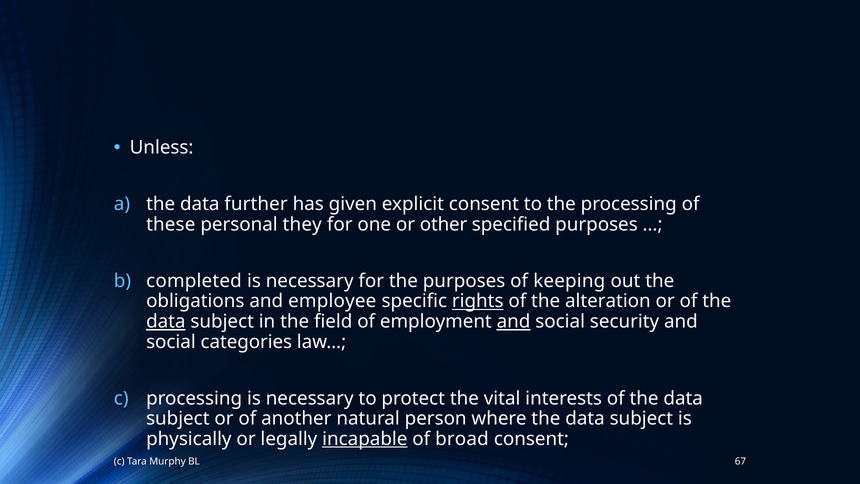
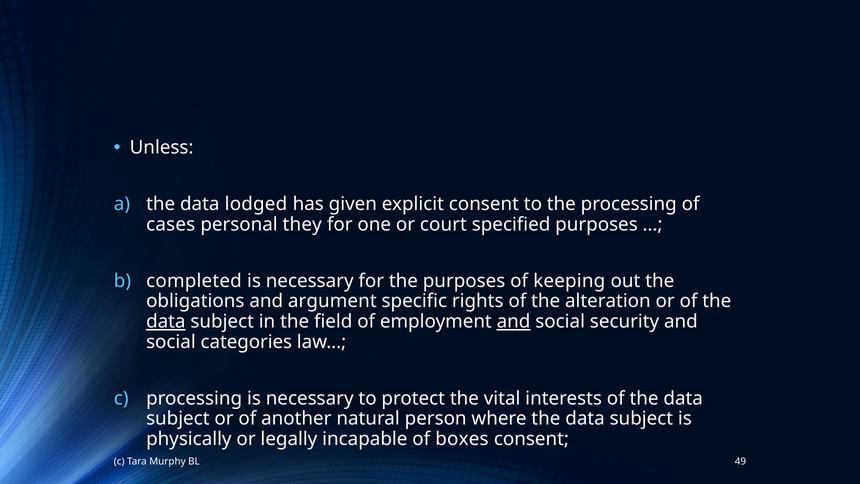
further: further -> lodged
these: these -> cases
other: other -> court
employee: employee -> argument
rights underline: present -> none
incapable underline: present -> none
broad: broad -> boxes
67: 67 -> 49
